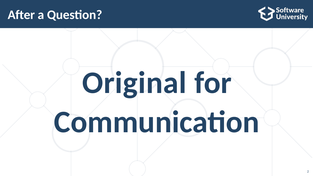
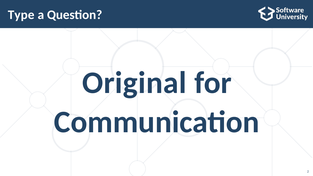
After: After -> Type
